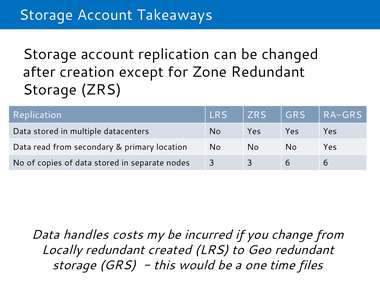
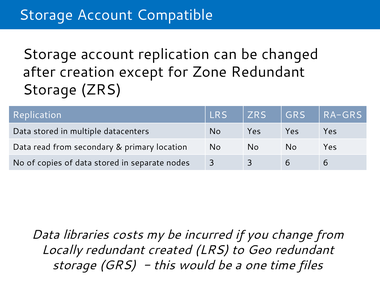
Takeaways: Takeaways -> Compatible
handles: handles -> libraries
